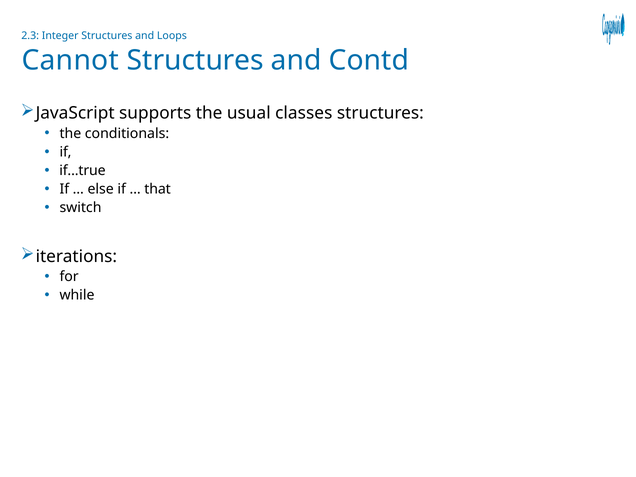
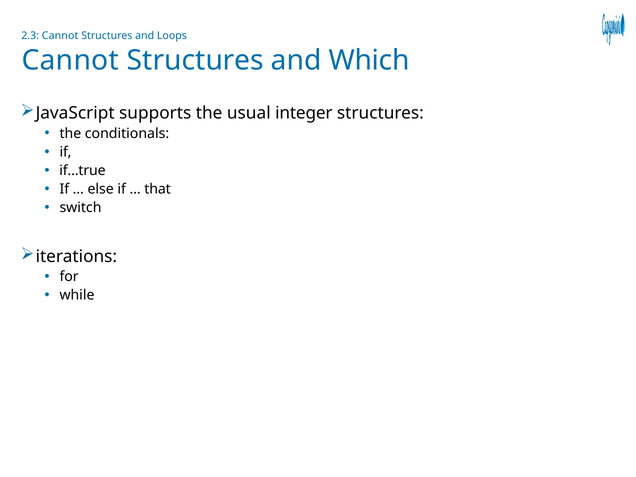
2.3 Integer: Integer -> Cannot
Contd: Contd -> Which
classes: classes -> integer
